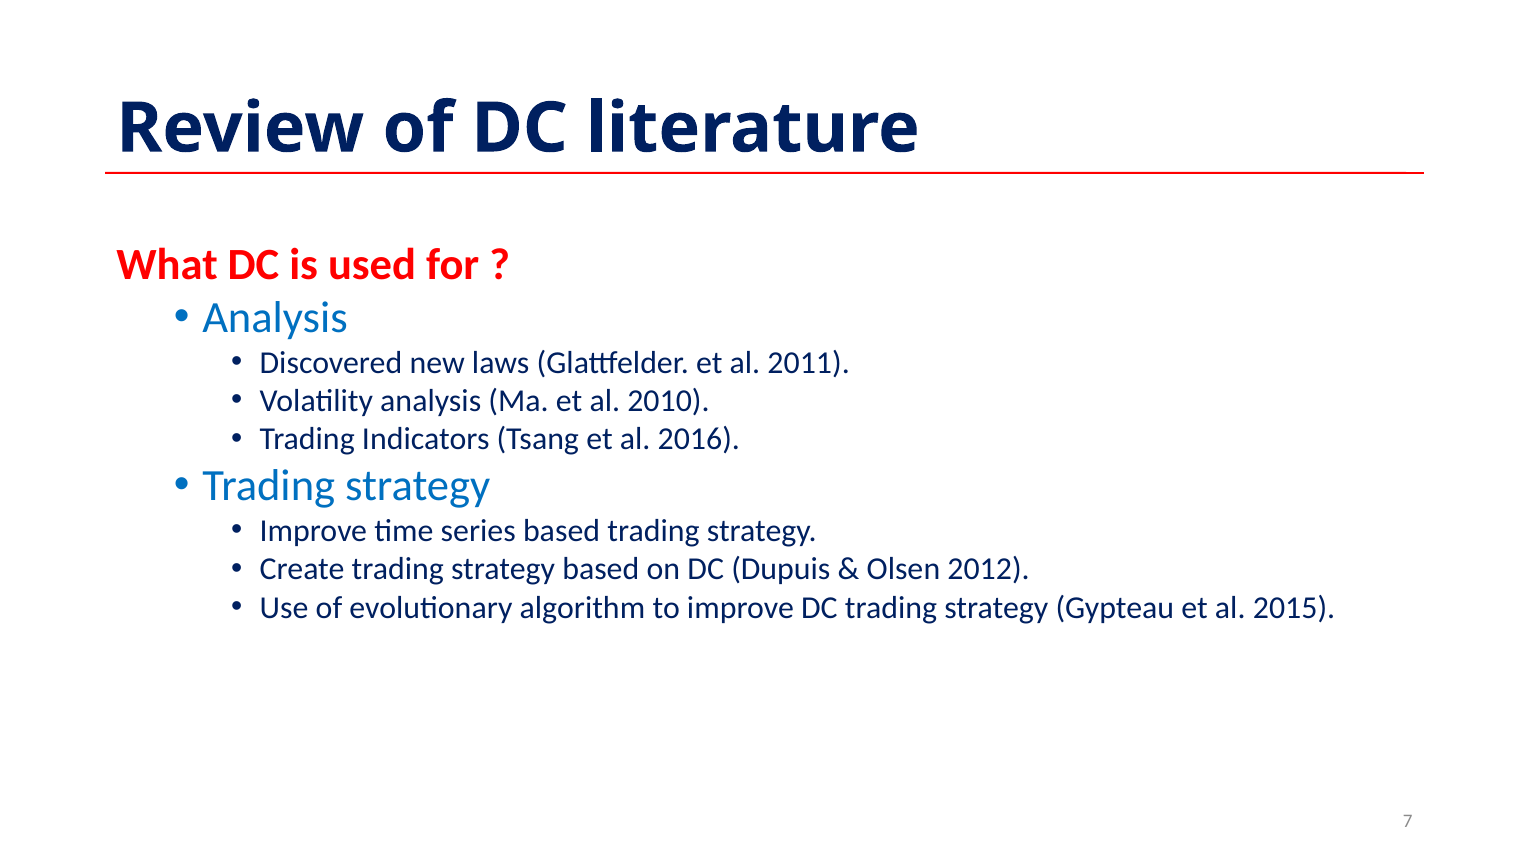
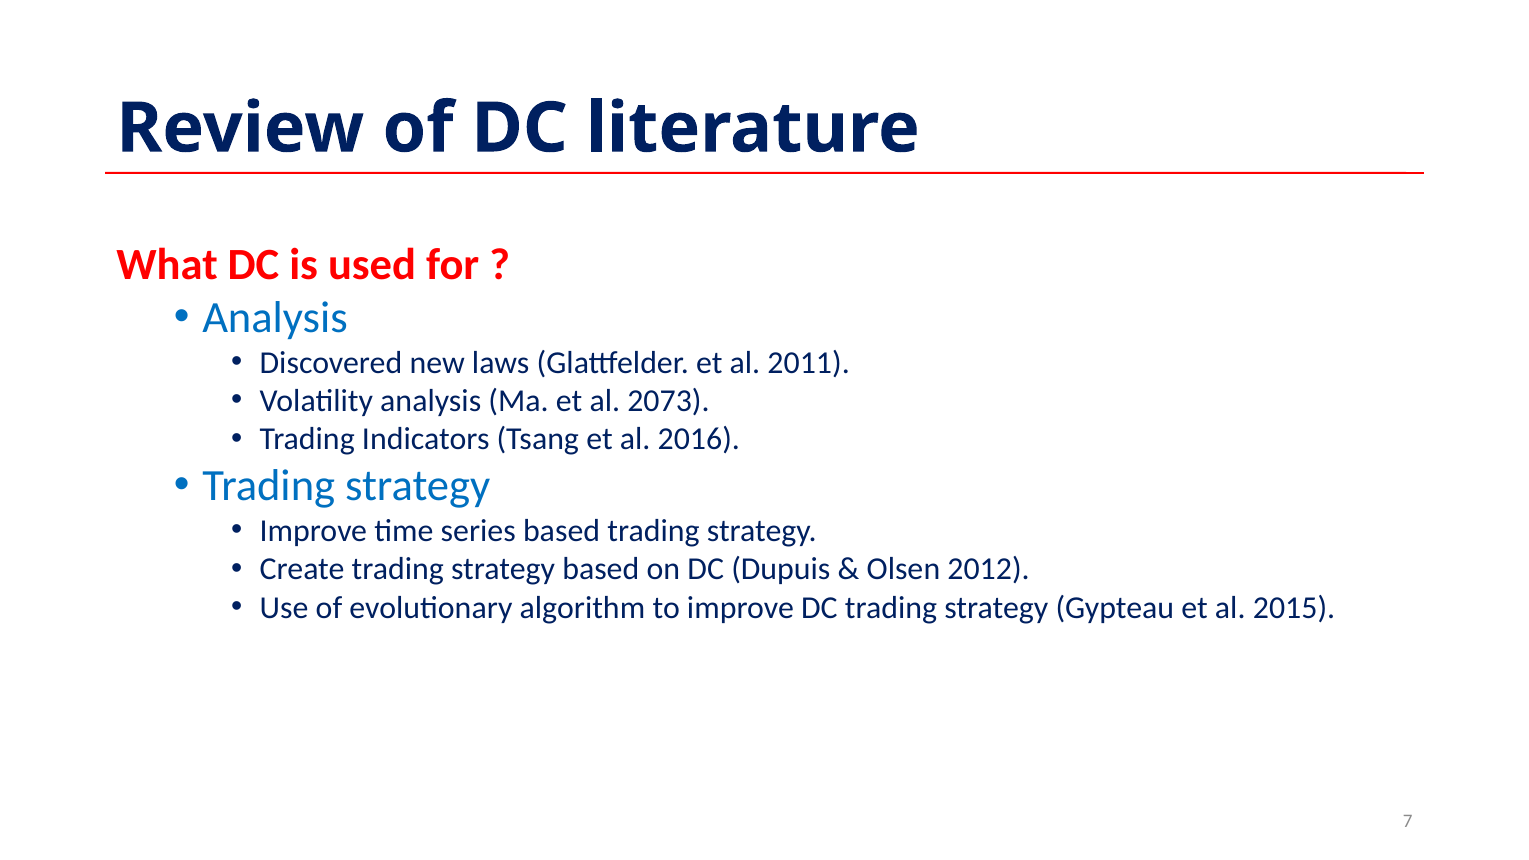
2010: 2010 -> 2073
